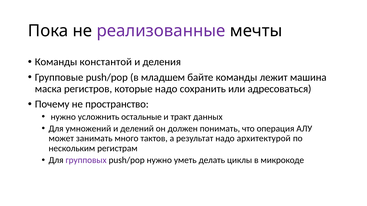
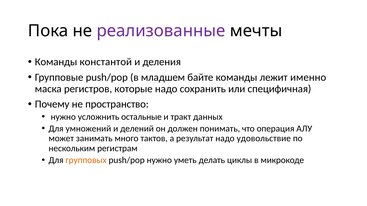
машина: машина -> именно
адресоваться: адресоваться -> специфичная
архитектурой: архитектурой -> удовольствие
групповых colour: purple -> orange
